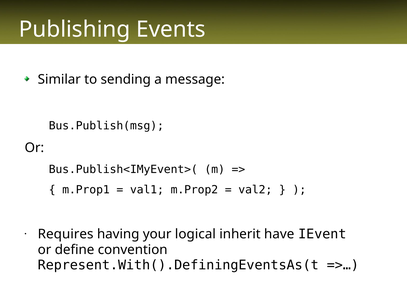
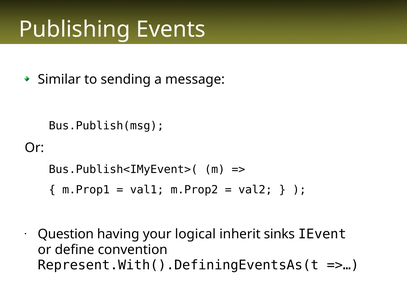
Requires: Requires -> Question
have: have -> sinks
